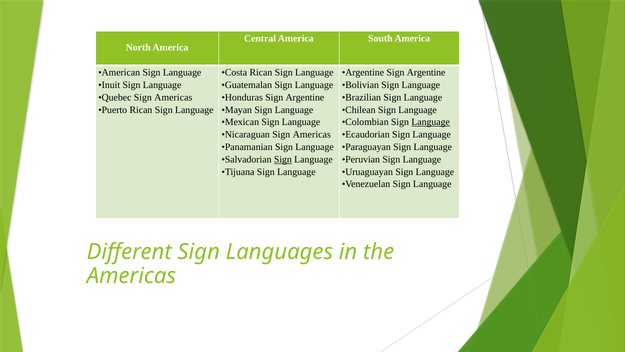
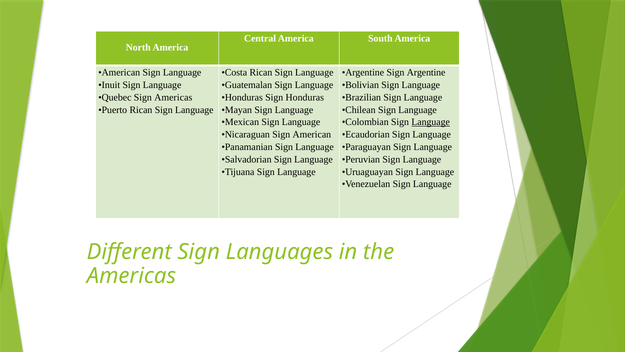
Honduras Sign Argentine: Argentine -> Honduras
Nicaraguan Sign Americas: Americas -> American
Sign at (283, 159) underline: present -> none
